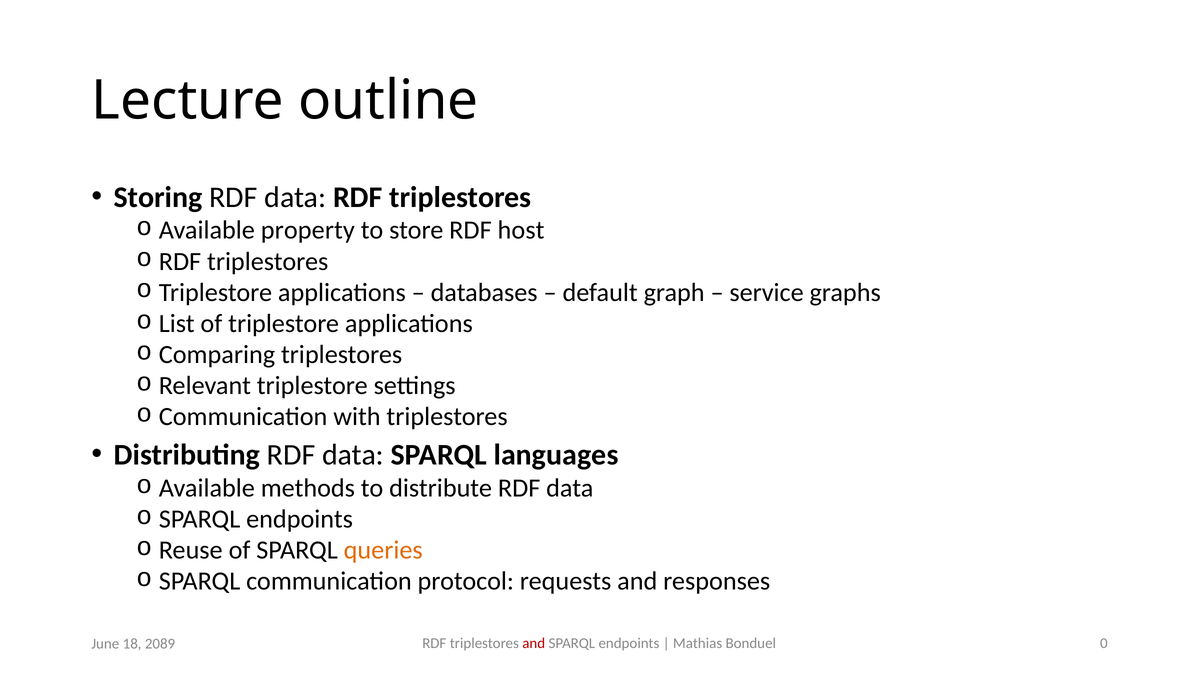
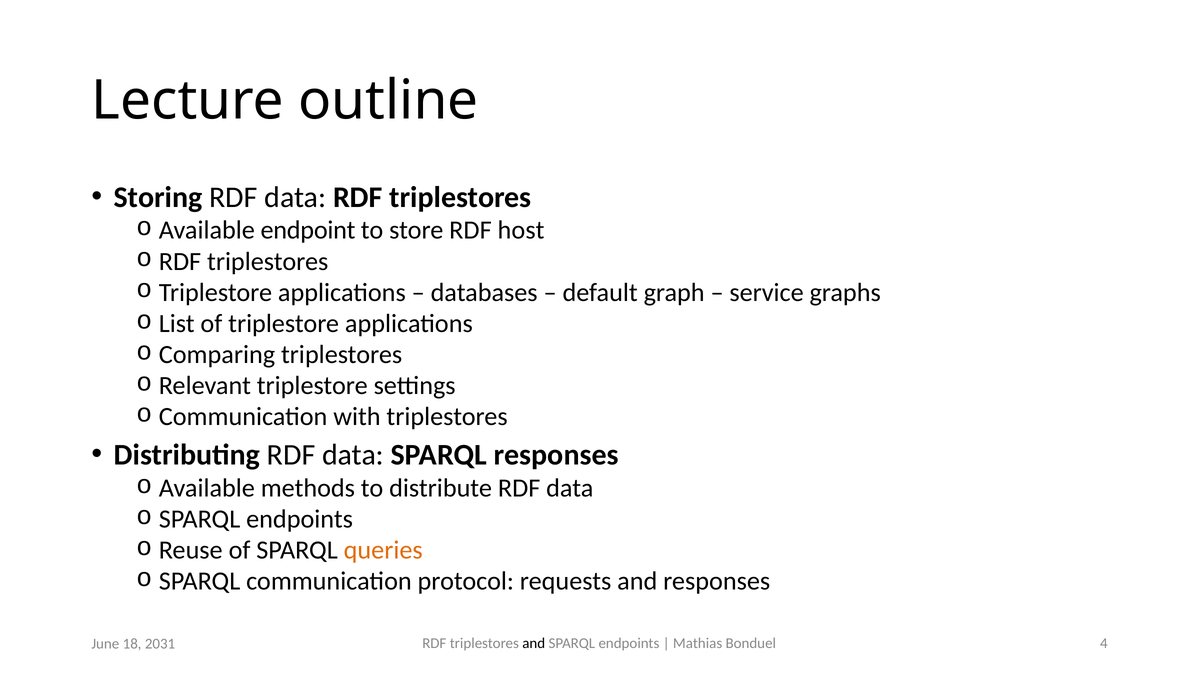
property: property -> endpoint
SPARQL languages: languages -> responses
and at (534, 644) colour: red -> black
0: 0 -> 4
2089: 2089 -> 2031
